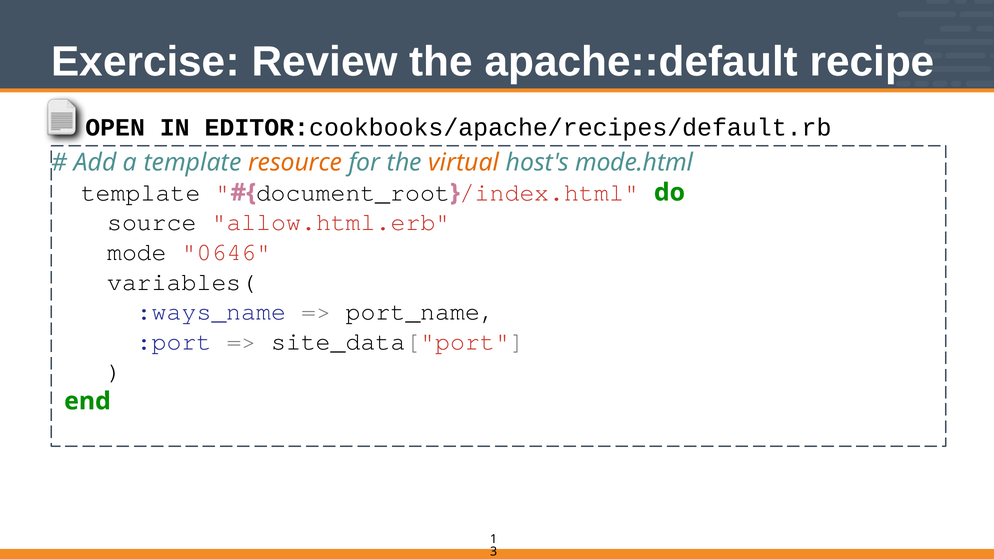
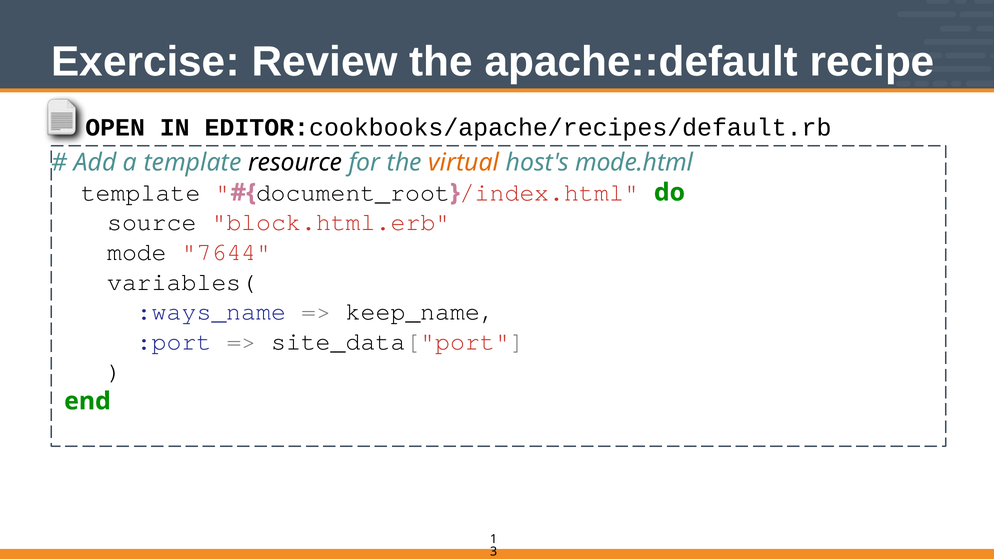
resource colour: orange -> black
allow.html.erb: allow.html.erb -> block.html.erb
0646: 0646 -> 7644
port_name: port_name -> keep_name
